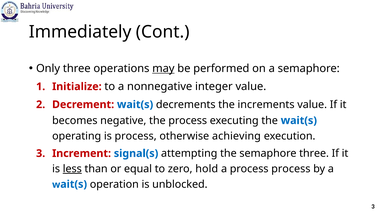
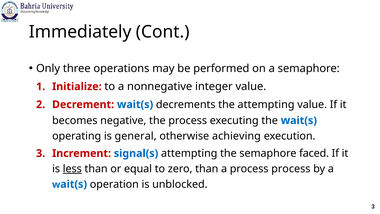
may underline: present -> none
the increments: increments -> attempting
is process: process -> general
semaphore three: three -> faced
zero hold: hold -> than
